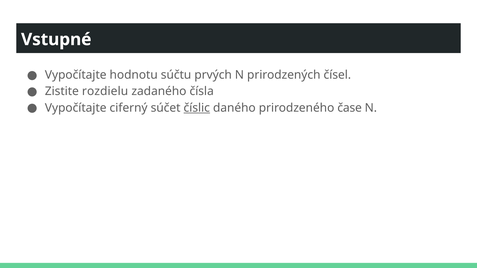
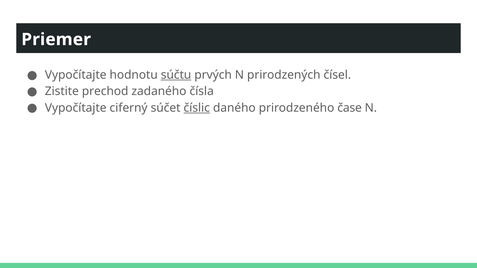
Vstupné: Vstupné -> Priemer
súčtu underline: none -> present
rozdielu: rozdielu -> prechod
